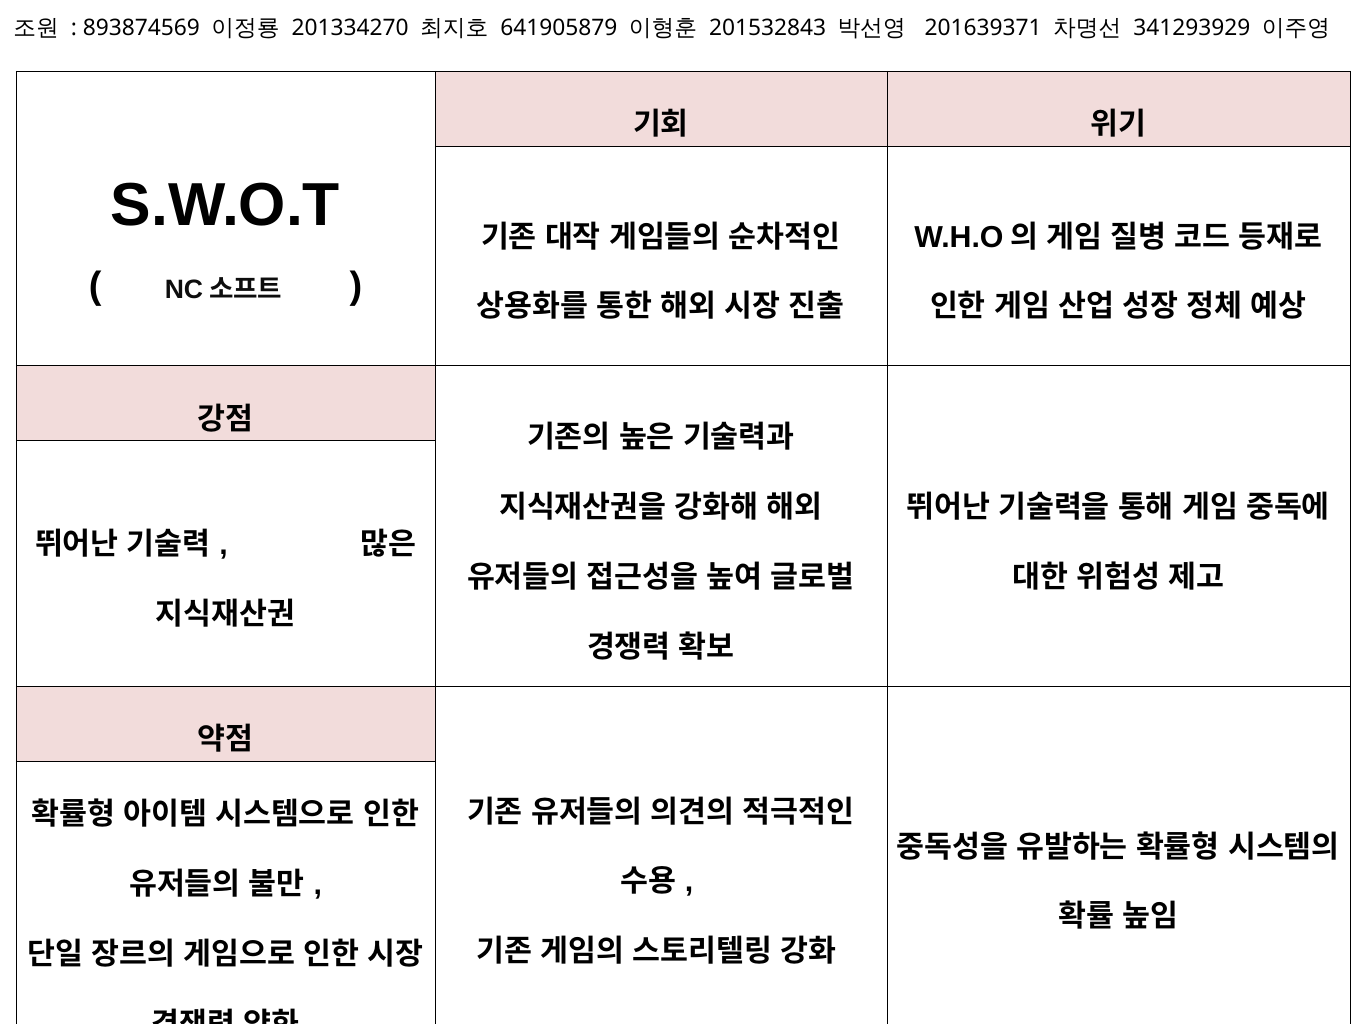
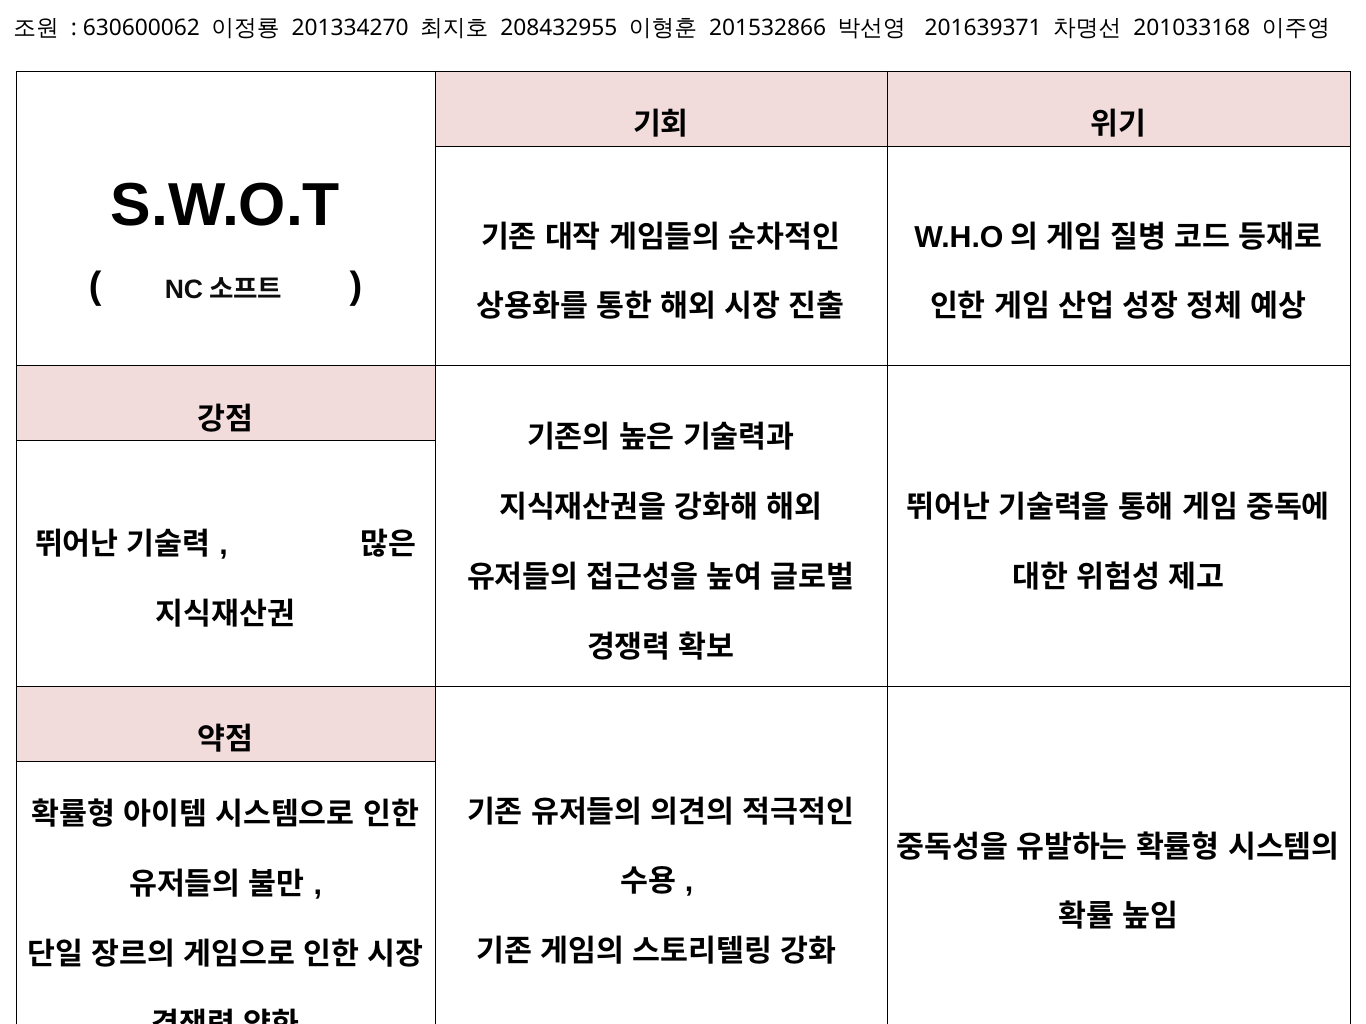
893874569: 893874569 -> 630600062
641905879: 641905879 -> 208432955
201532843: 201532843 -> 201532866
341293929: 341293929 -> 201033168
